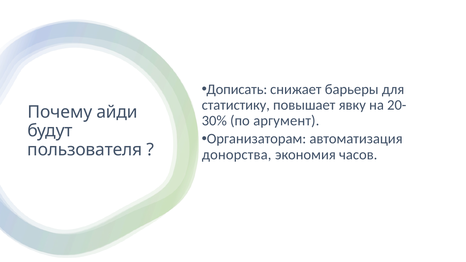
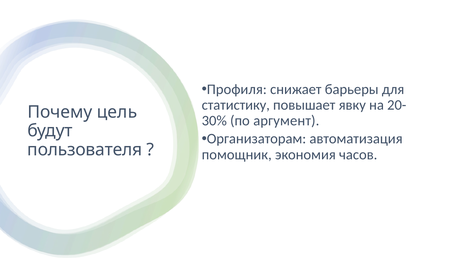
Дописать: Дописать -> Профиля
айди: айди -> цель
донорства: донорства -> помощник
